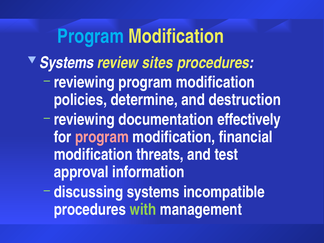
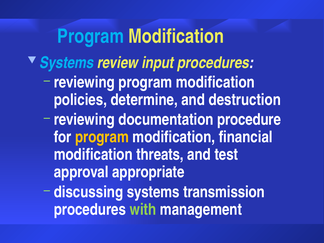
Systems at (67, 63) colour: white -> light blue
sites: sites -> input
effectively: effectively -> procedure
program at (102, 137) colour: pink -> yellow
information: information -> appropriate
incompatible: incompatible -> transmission
